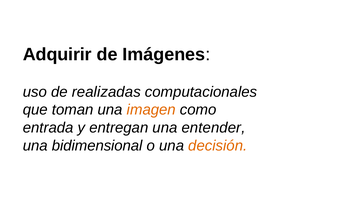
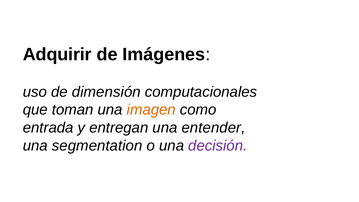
realizadas: realizadas -> dimensión
bidimensional: bidimensional -> segmentation
decisión colour: orange -> purple
